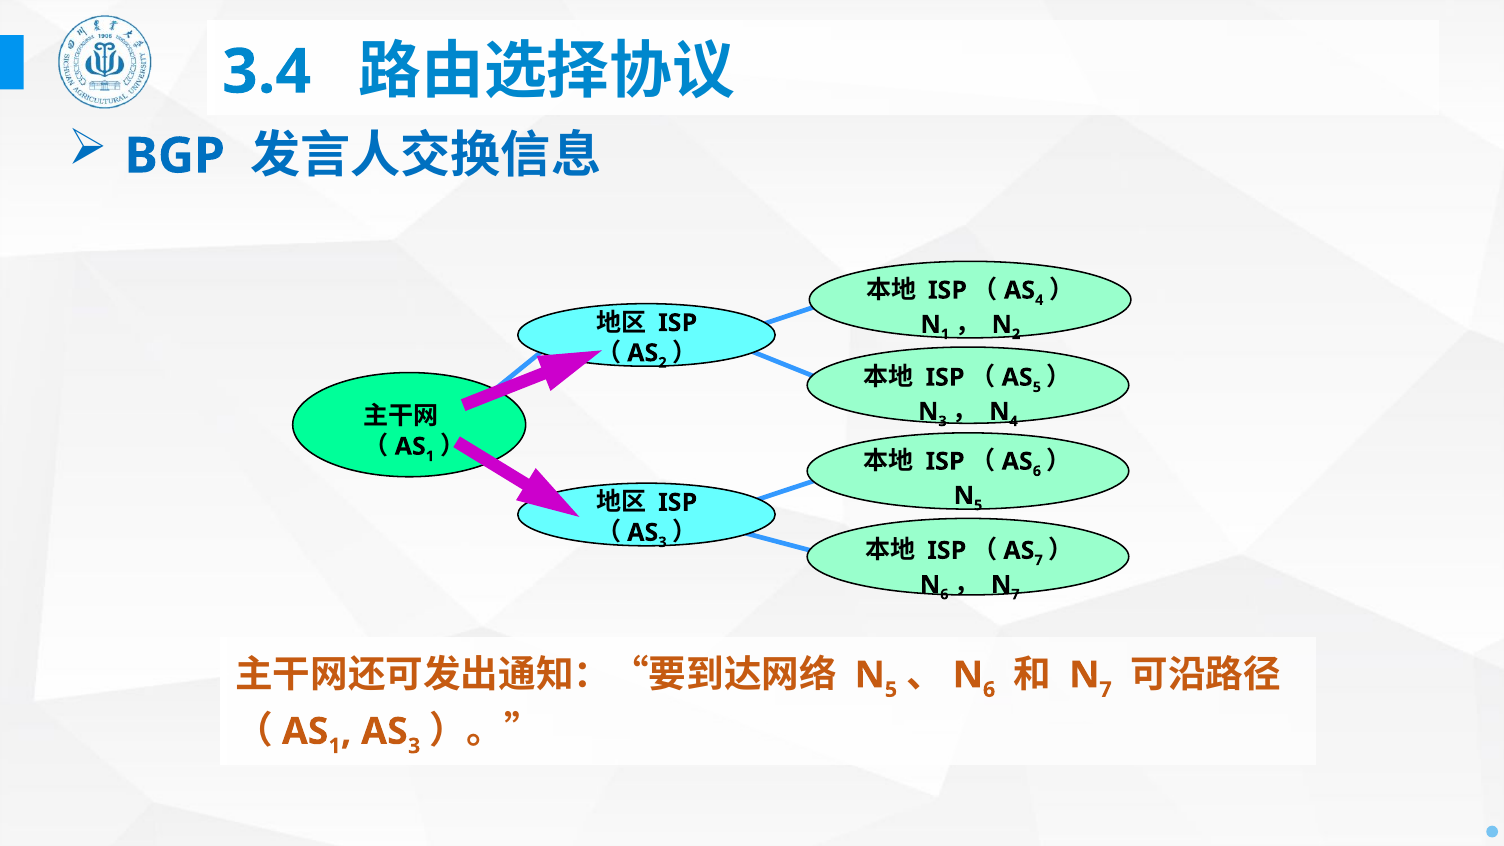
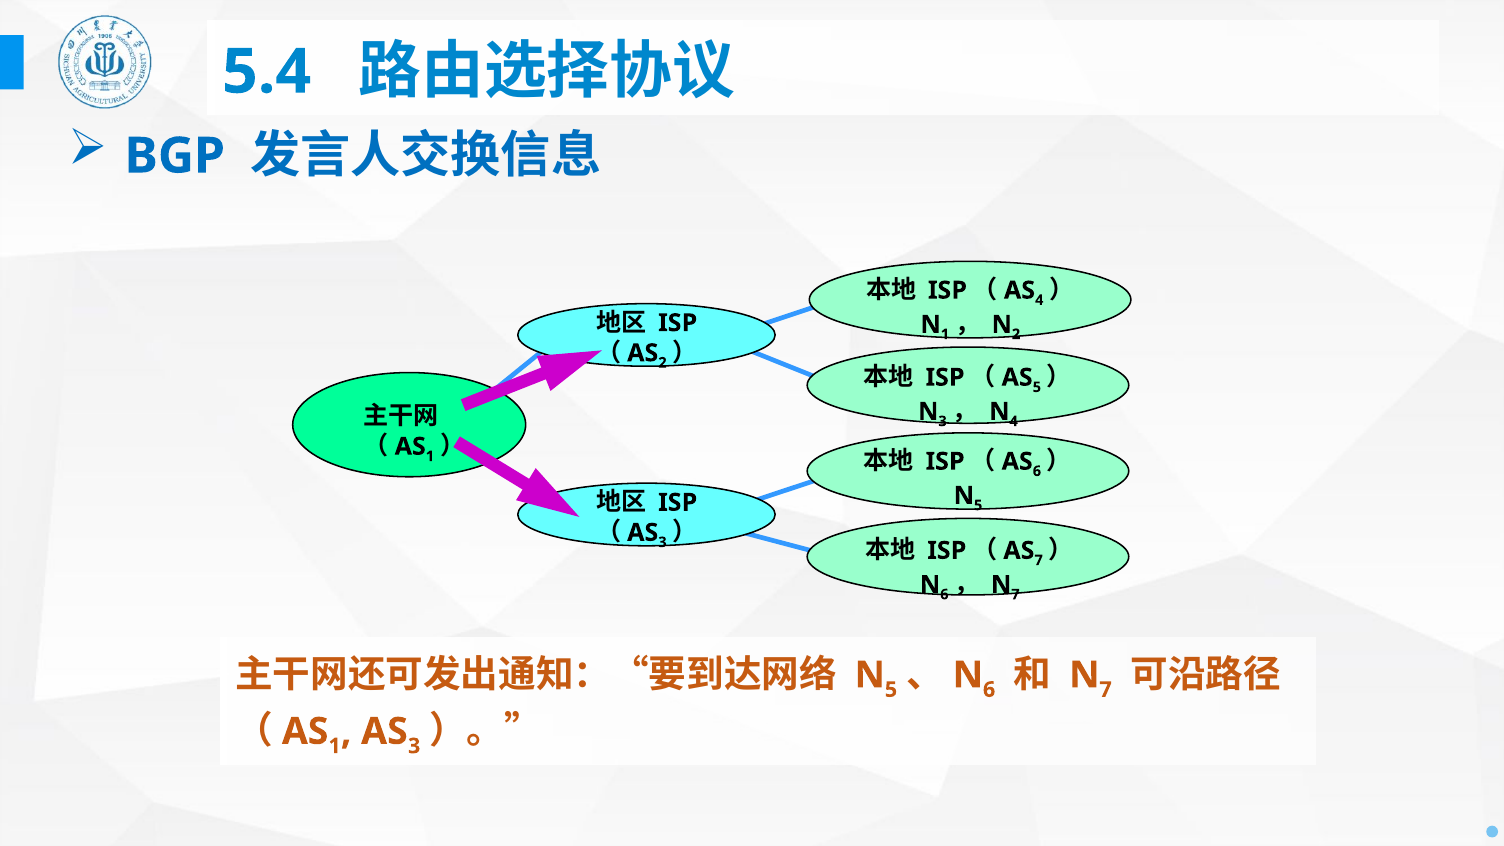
3.4: 3.4 -> 5.4
